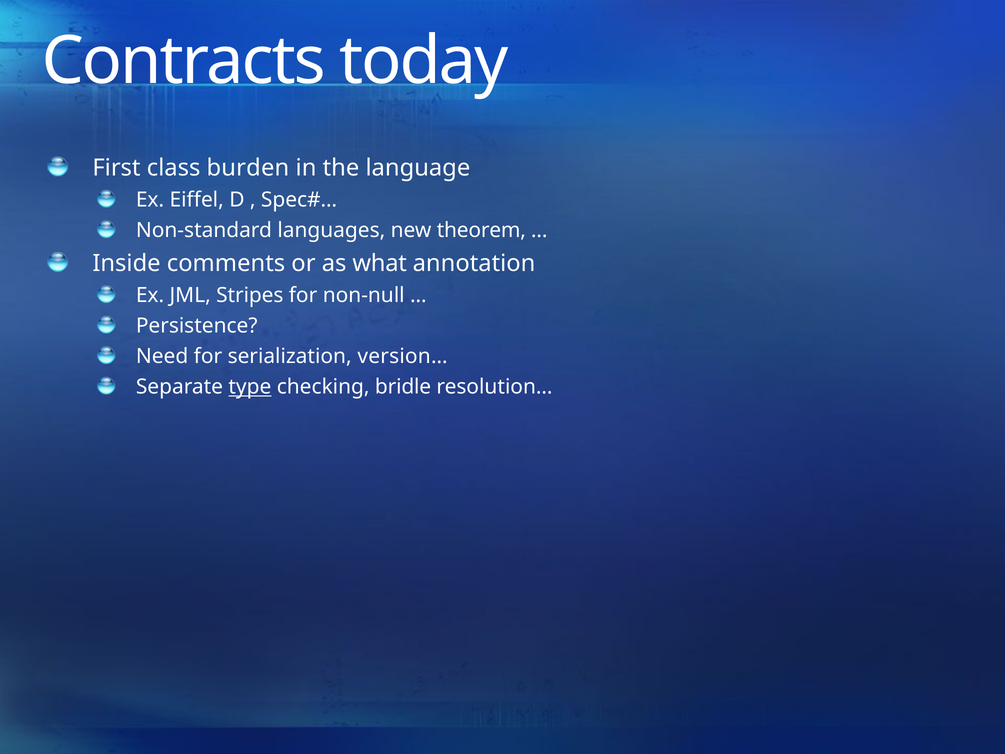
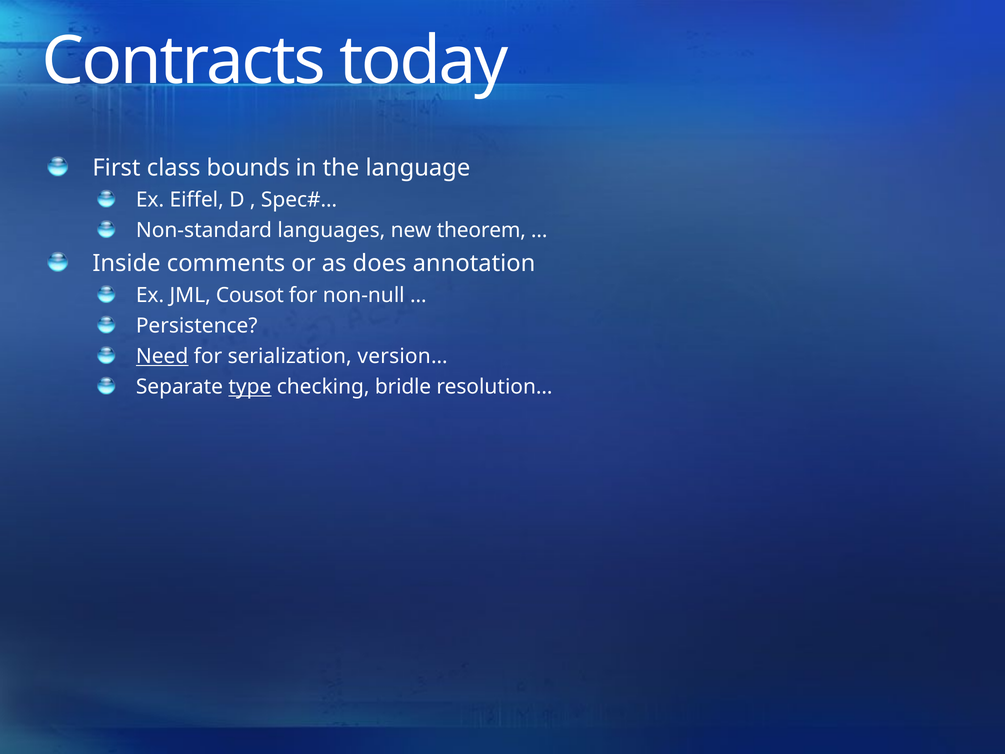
burden: burden -> bounds
what: what -> does
Stripes: Stripes -> Cousot
Need underline: none -> present
